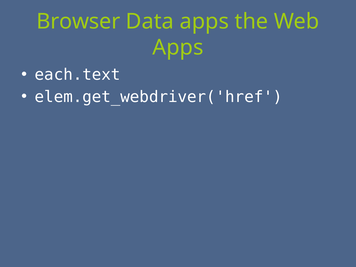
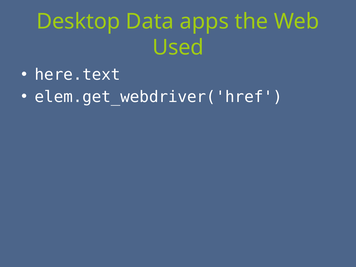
Browser: Browser -> Desktop
Apps at (178, 48): Apps -> Used
each.text: each.text -> here.text
